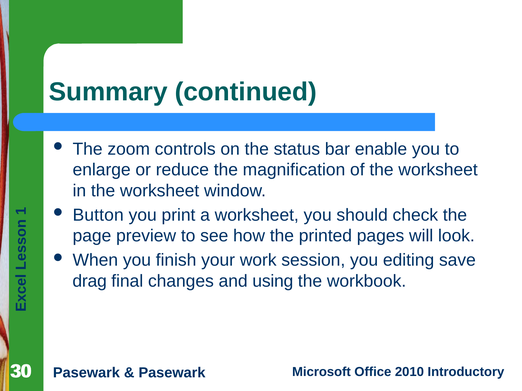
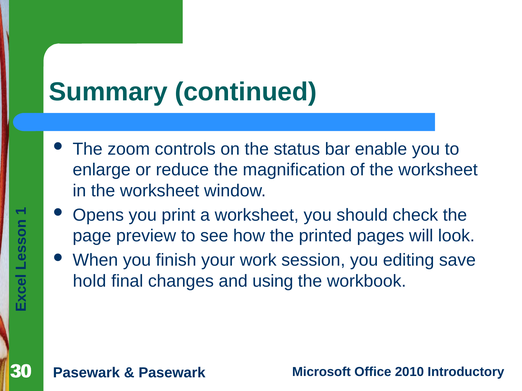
Button: Button -> Opens
drag: drag -> hold
